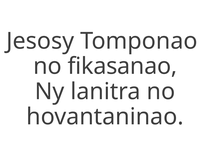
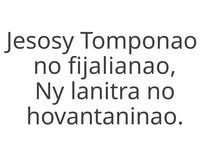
fikasanao: fikasanao -> fijalianao
